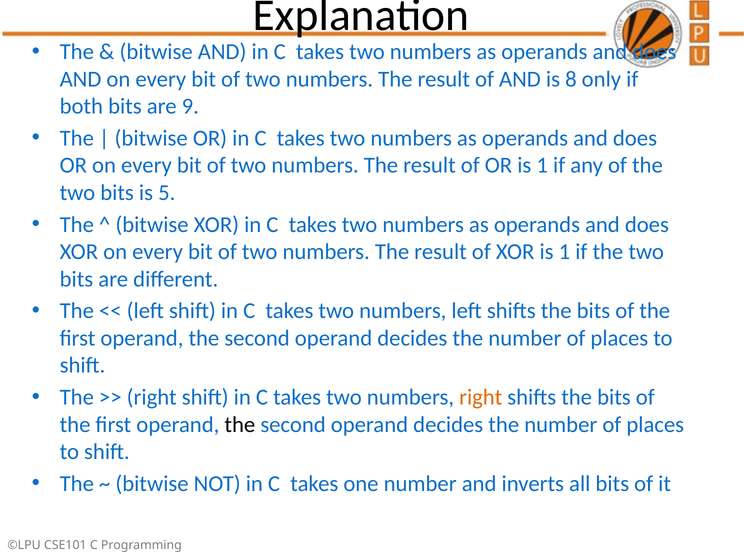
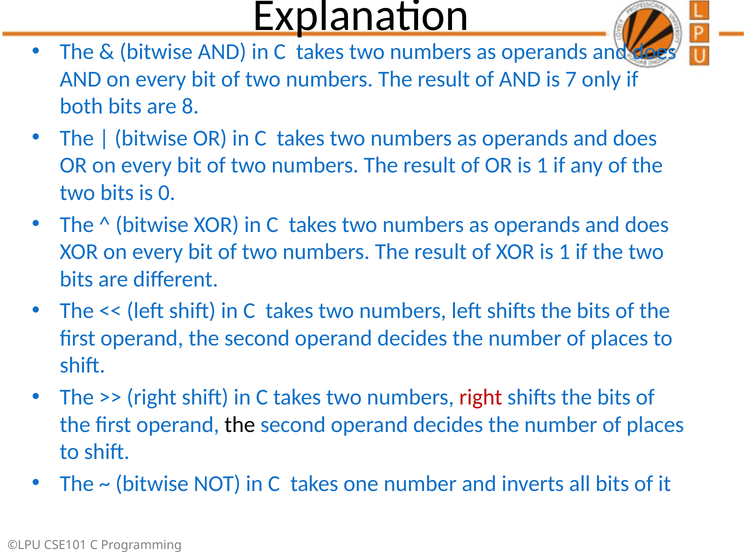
8: 8 -> 7
9: 9 -> 8
5: 5 -> 0
right at (481, 397) colour: orange -> red
